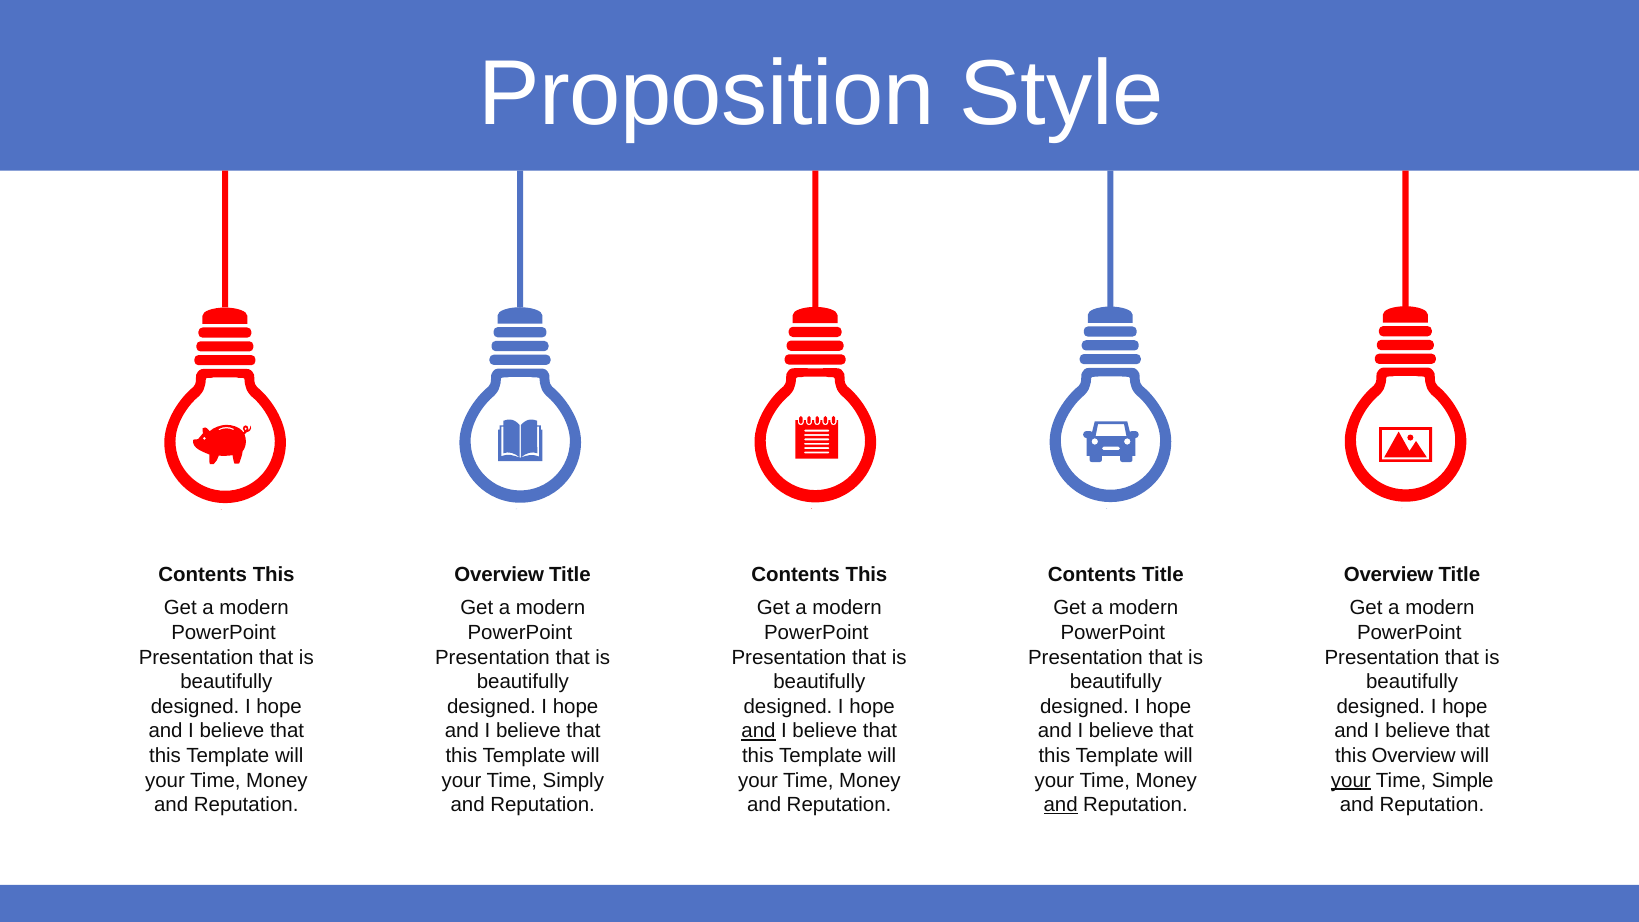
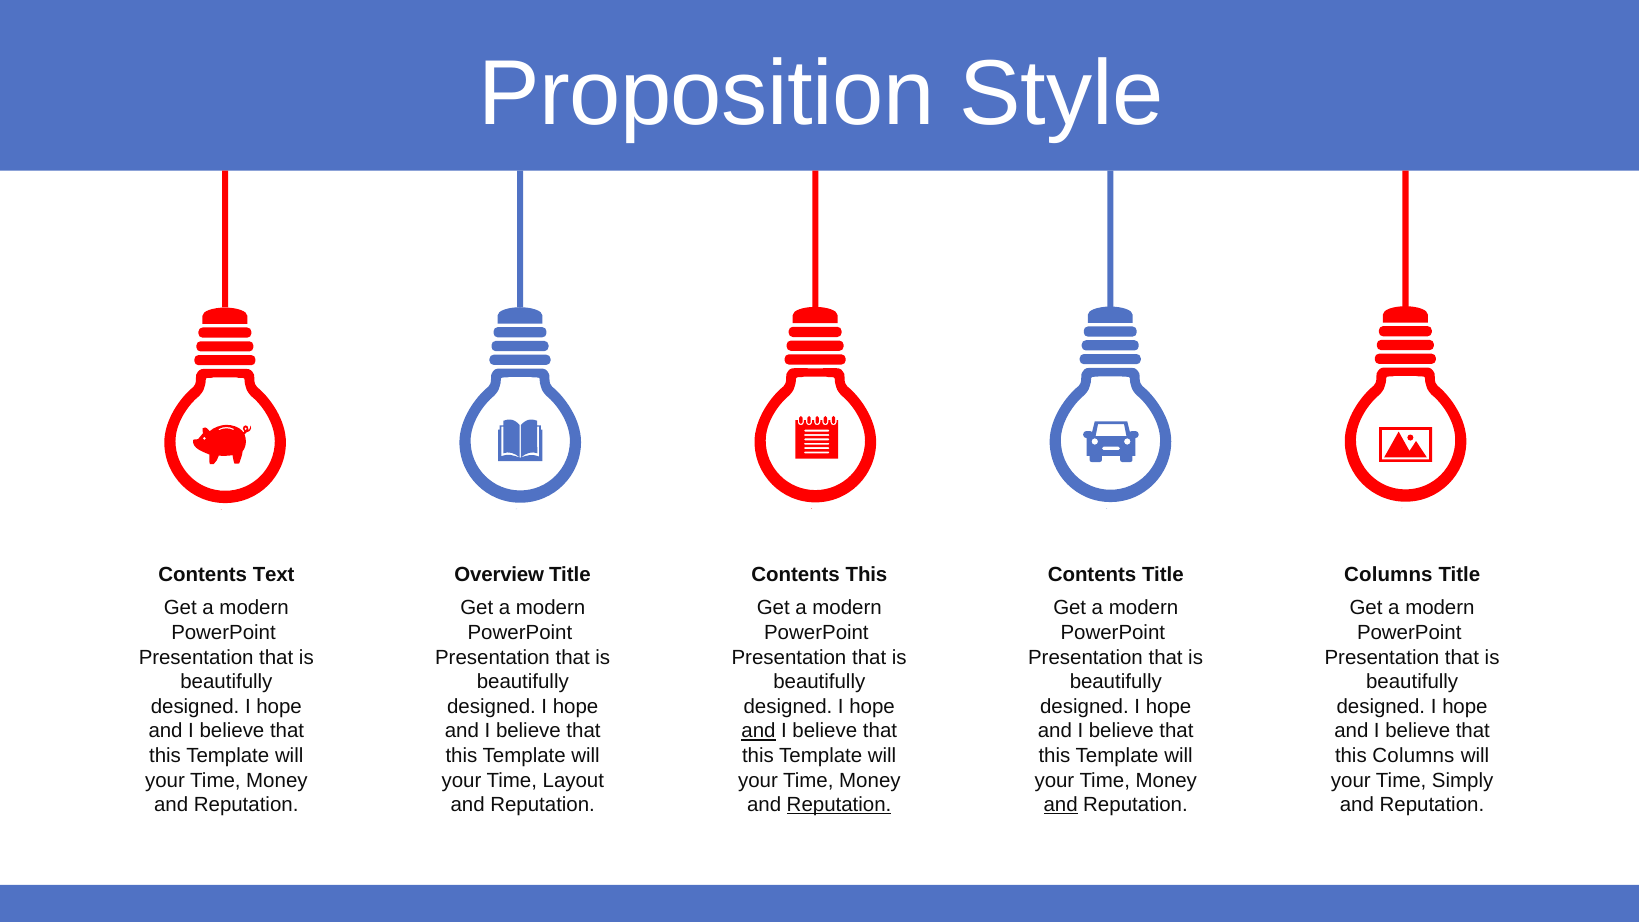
This at (274, 575): This -> Text
Overview at (1389, 575): Overview -> Columns
this Overview: Overview -> Columns
Simply: Simply -> Layout
your at (1351, 780) underline: present -> none
Simple: Simple -> Simply
Reputation at (839, 805) underline: none -> present
